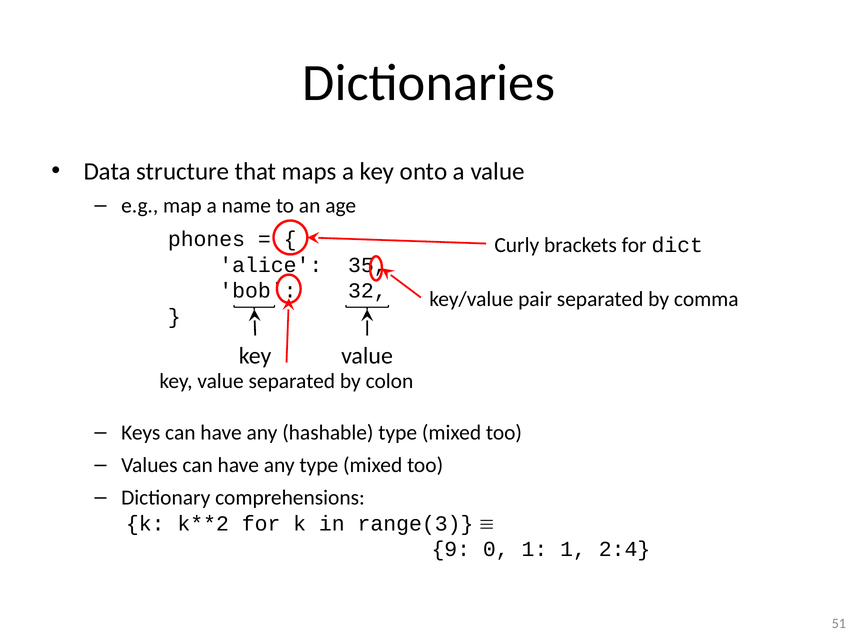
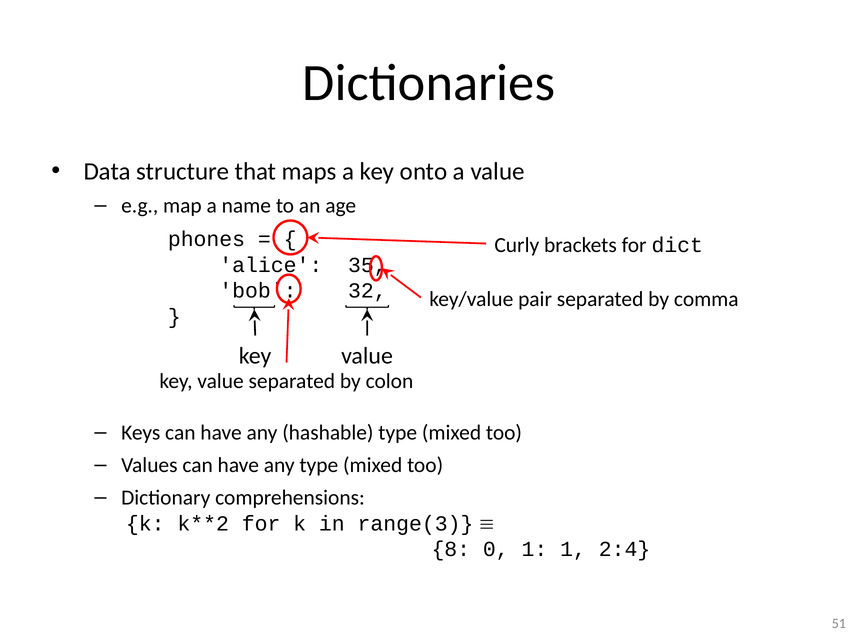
9: 9 -> 8
